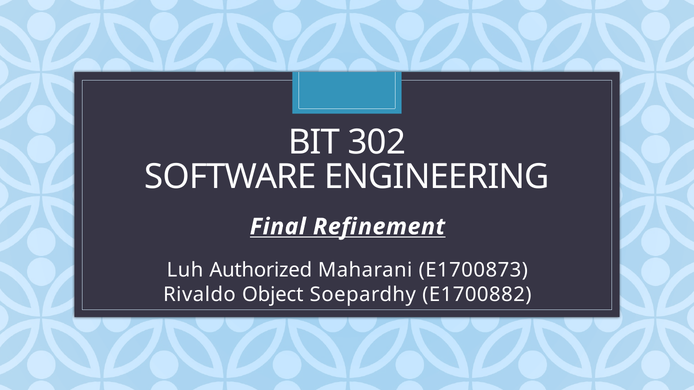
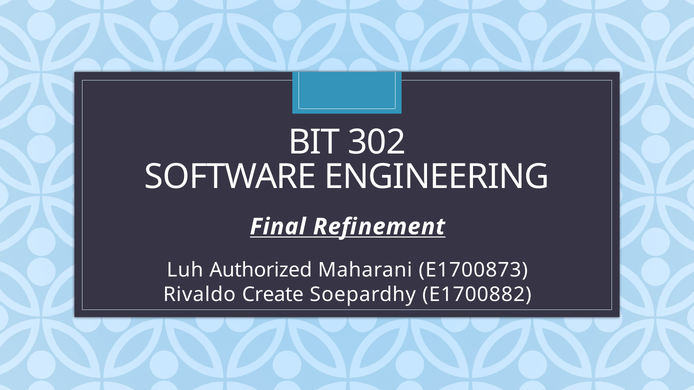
Object: Object -> Create
